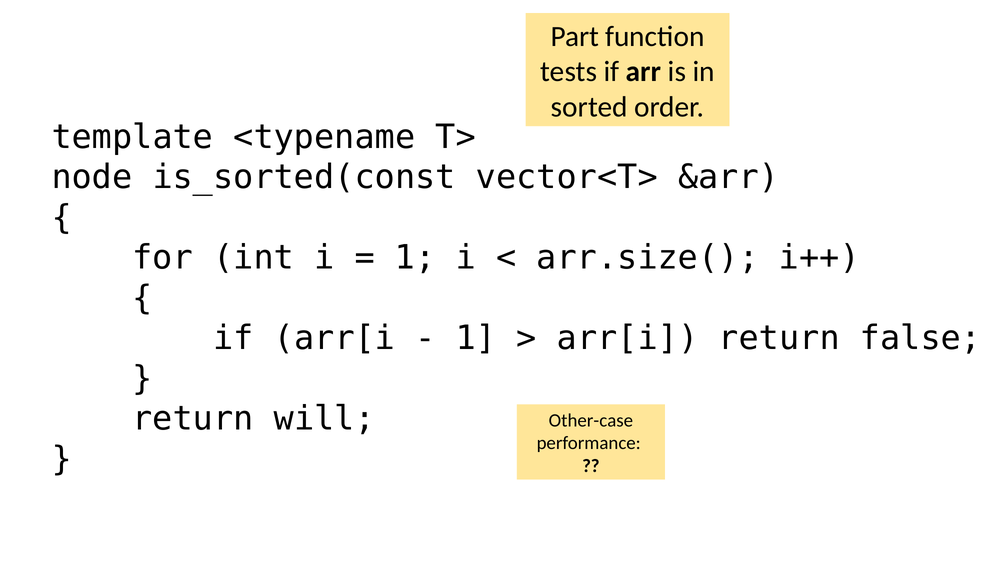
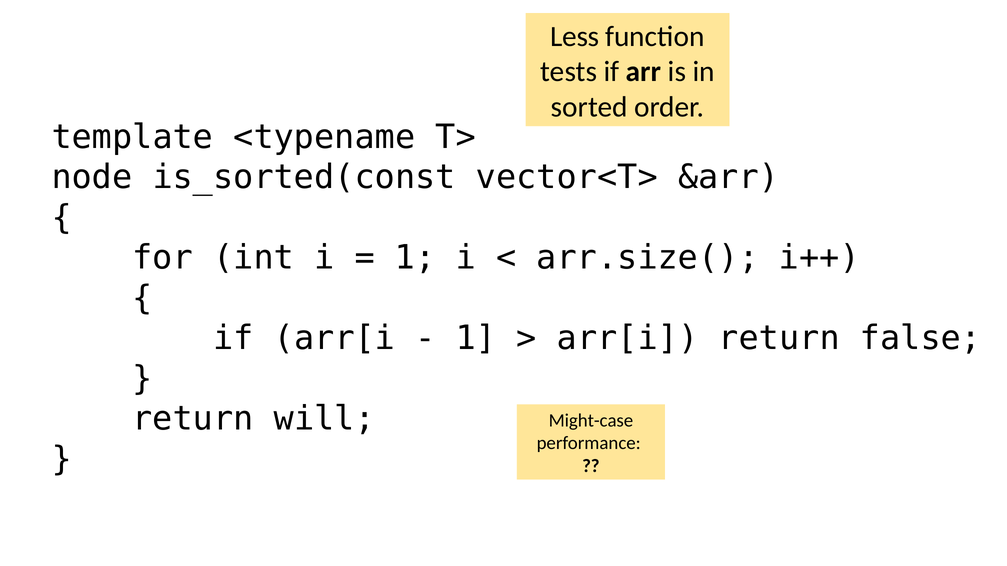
Part: Part -> Less
Other-case: Other-case -> Might-case
